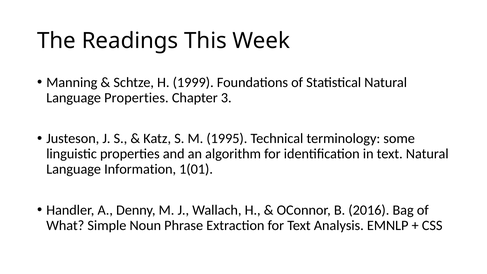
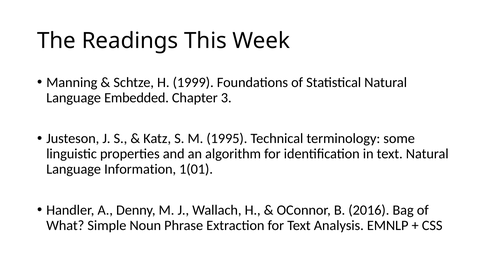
Language Properties: Properties -> Embedded
